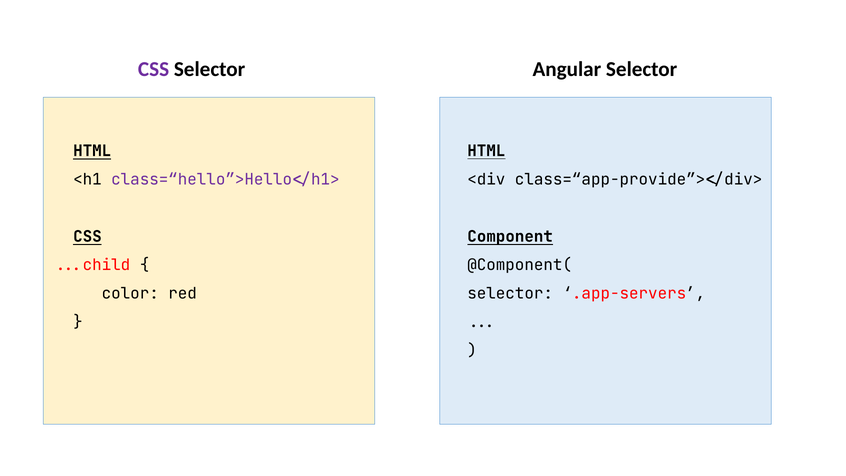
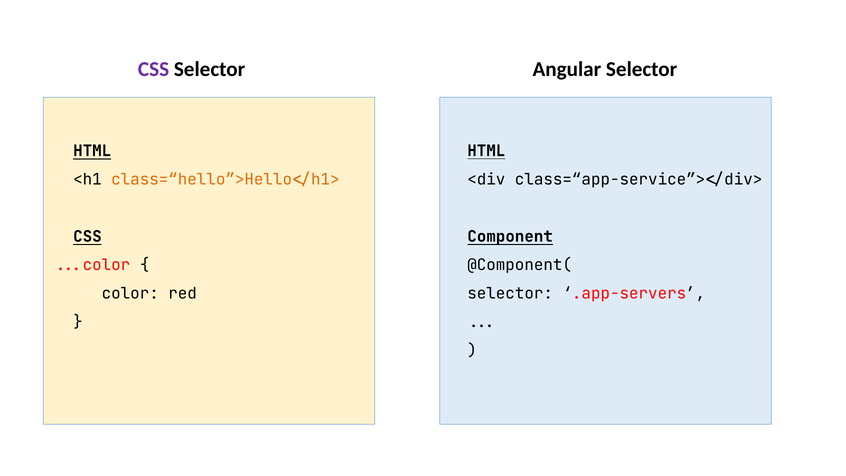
class=“hello”>Hello</h1> colour: purple -> orange
class=“app-provide”></div>: class=“app-provide”></div> -> class=“app-service”></div>
.child: .child -> .color
